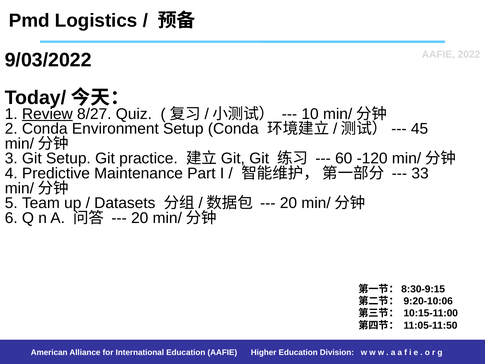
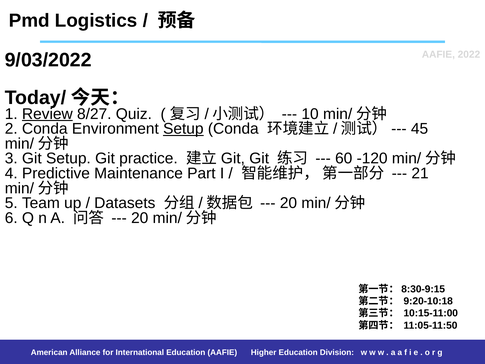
Setup at (183, 129) underline: none -> present
33: 33 -> 21
9:20-10:06: 9:20-10:06 -> 9:20-10:18
